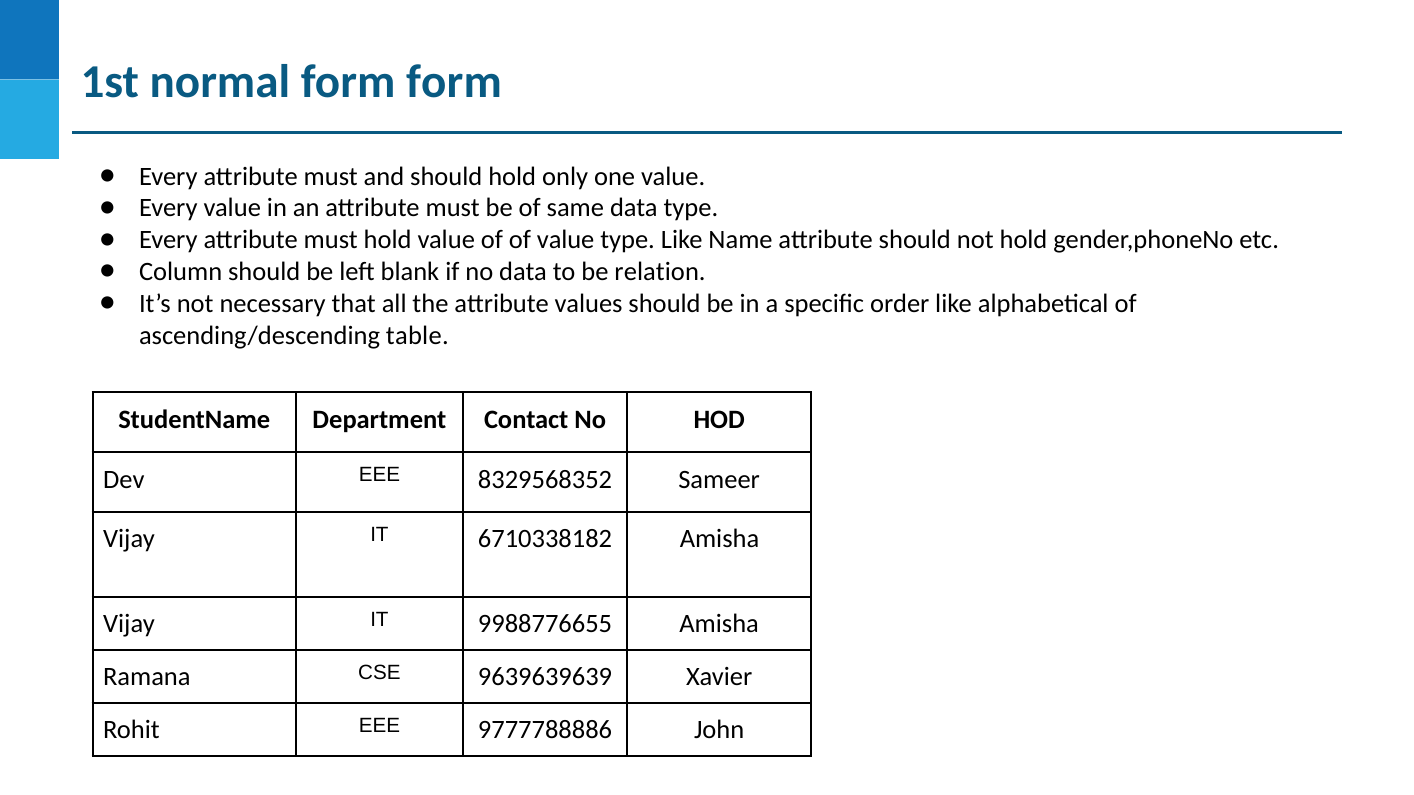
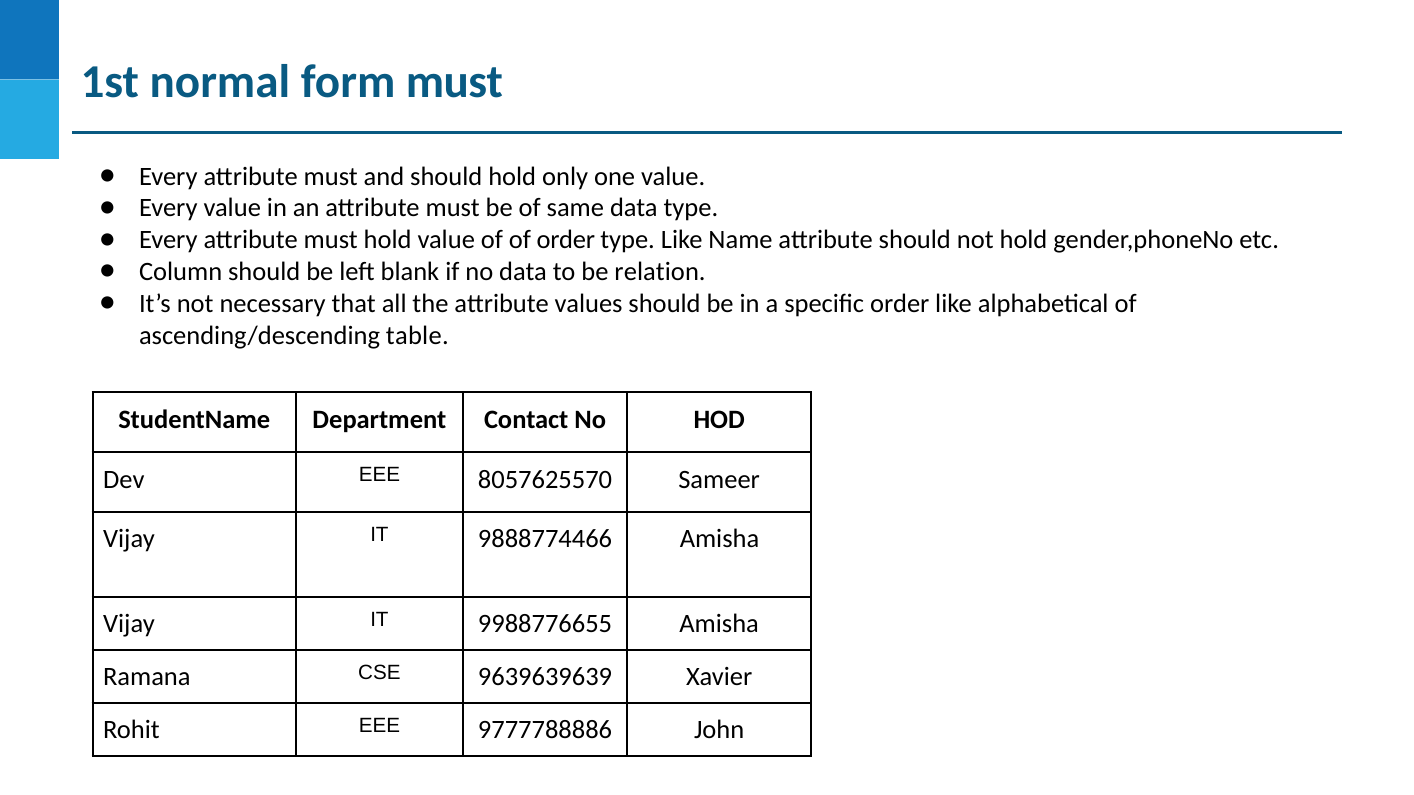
form form: form -> must
of value: value -> order
8329568352: 8329568352 -> 8057625570
6710338182: 6710338182 -> 9888774466
